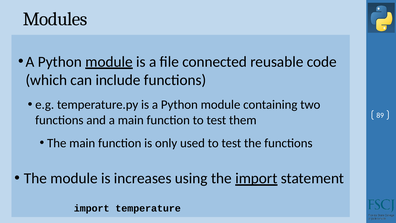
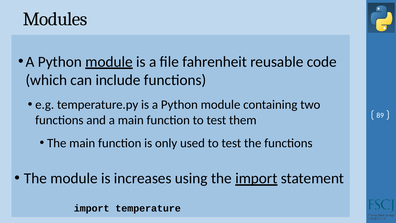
connected: connected -> fahrenheit
